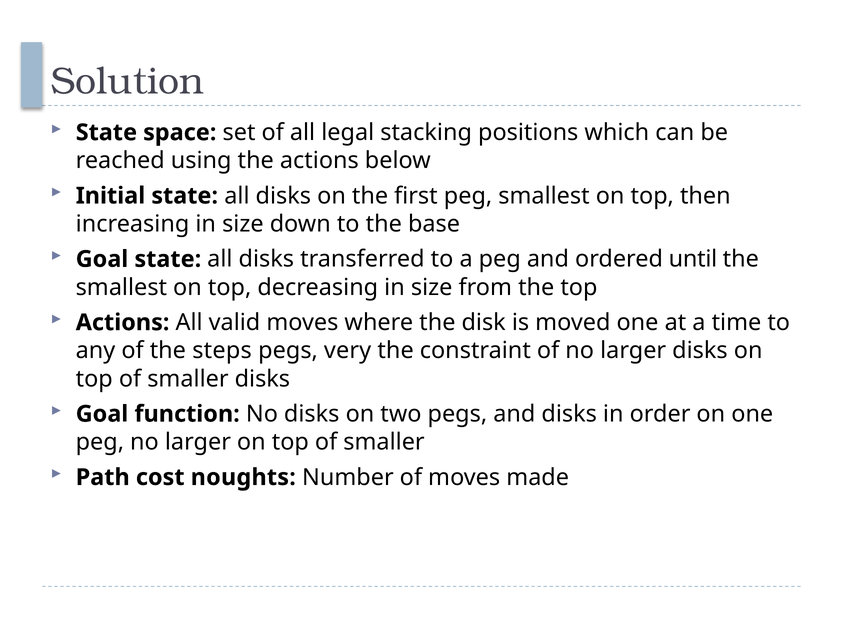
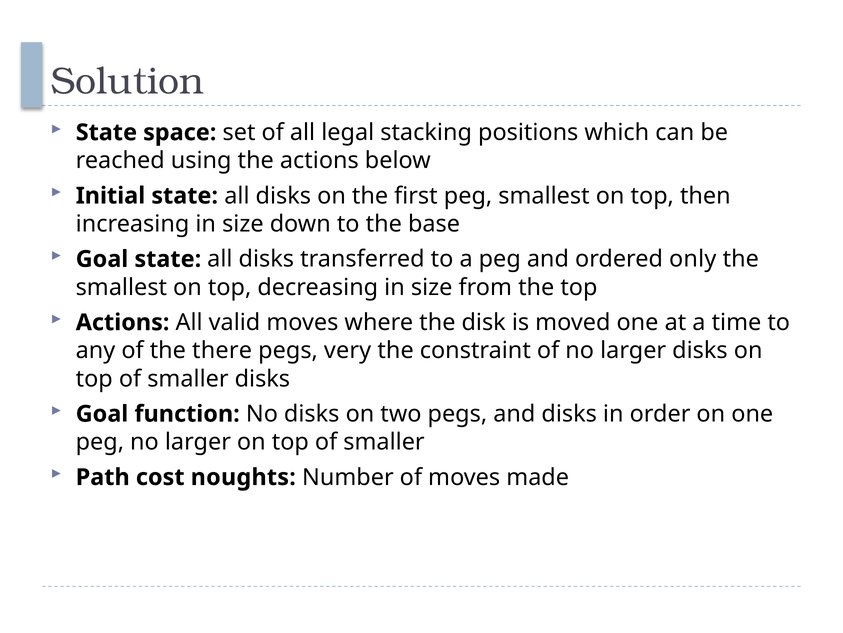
until: until -> only
steps: steps -> there
